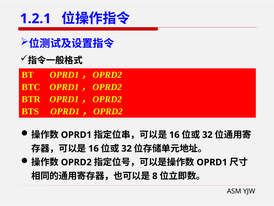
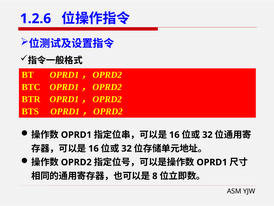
1.2.1: 1.2.1 -> 1.2.6
